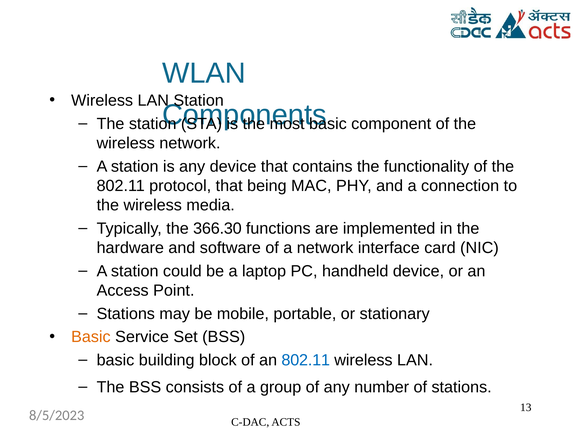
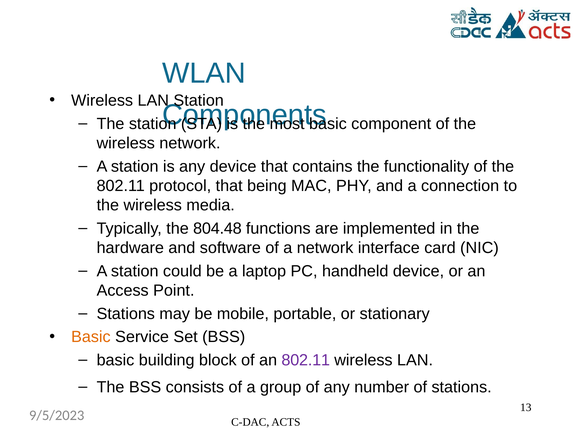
366.30: 366.30 -> 804.48
802.11 at (306, 360) colour: blue -> purple
8/5/2023: 8/5/2023 -> 9/5/2023
